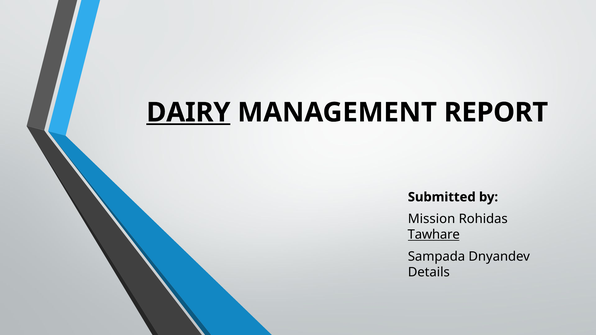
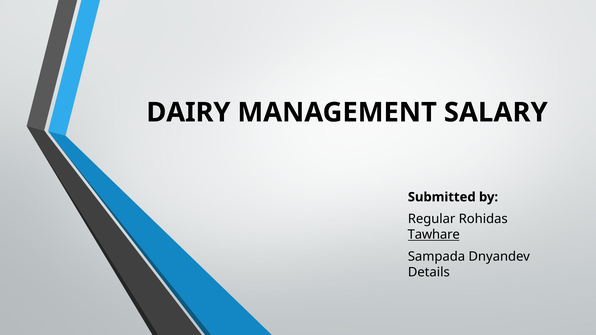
DAIRY underline: present -> none
REPORT: REPORT -> SALARY
Mission: Mission -> Regular
